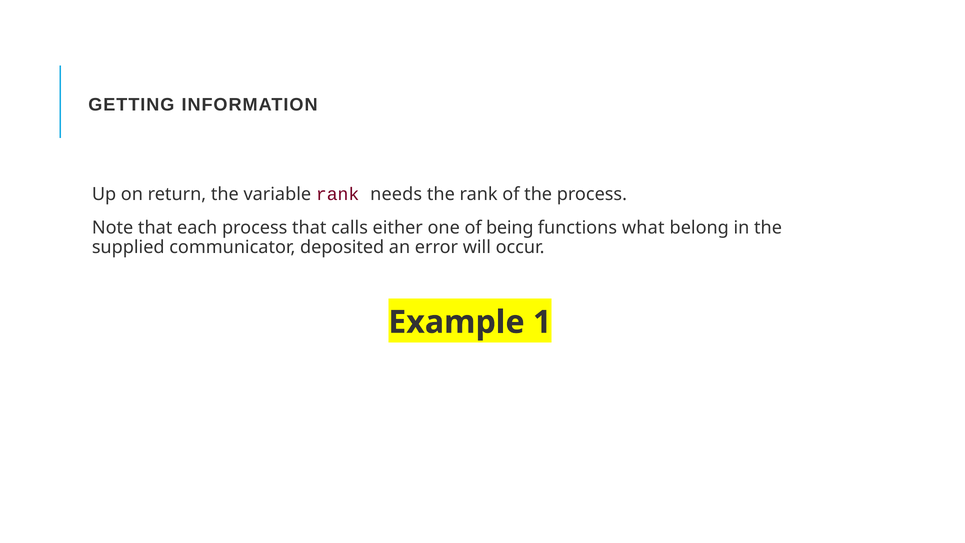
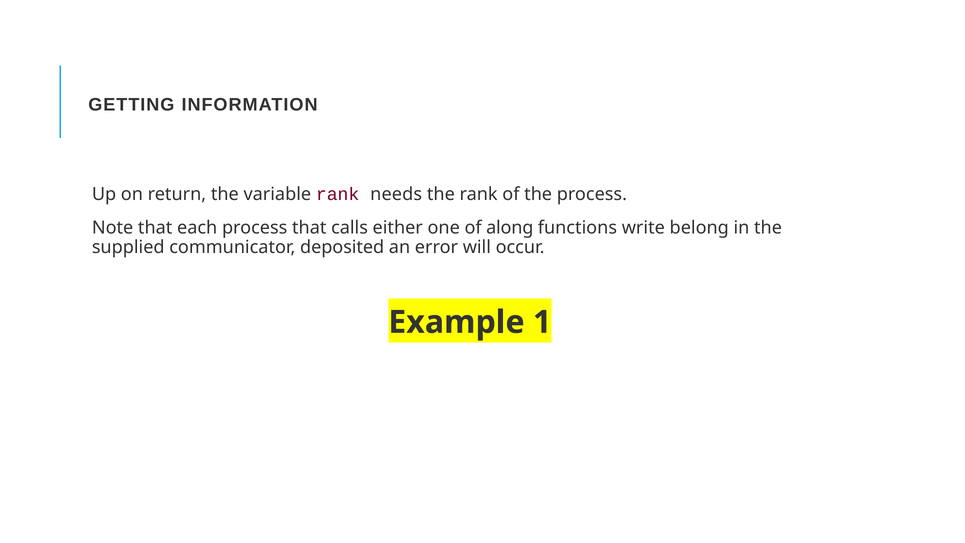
being: being -> along
what: what -> write
